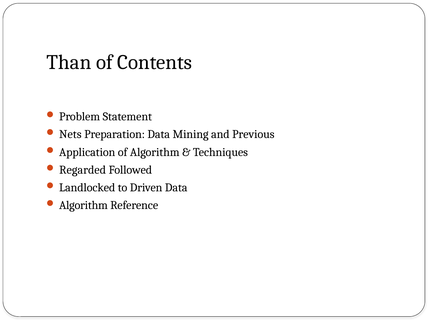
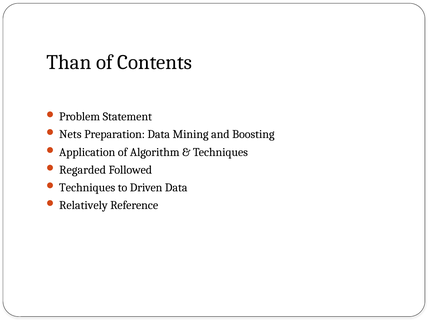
Previous: Previous -> Boosting
Landlocked at (87, 188): Landlocked -> Techniques
Algorithm at (83, 205): Algorithm -> Relatively
